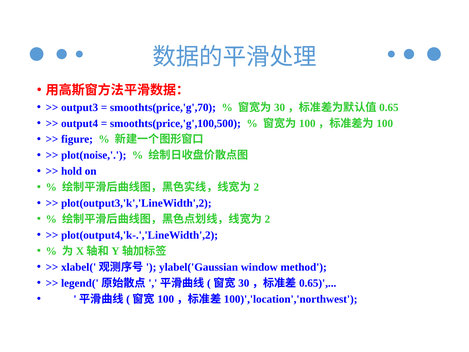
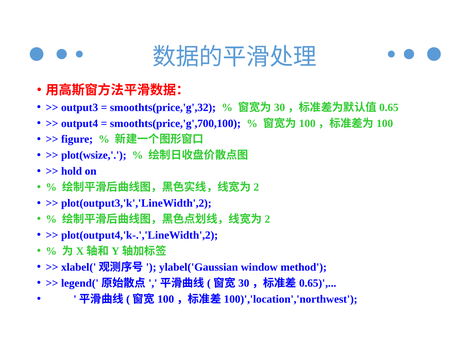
smoothts(price,'g',70: smoothts(price,'g',70 -> smoothts(price,'g',32
smoothts(price,'g',100,500: smoothts(price,'g',100,500 -> smoothts(price,'g',700,100
plot(noise: plot(noise -> plot(wsize
